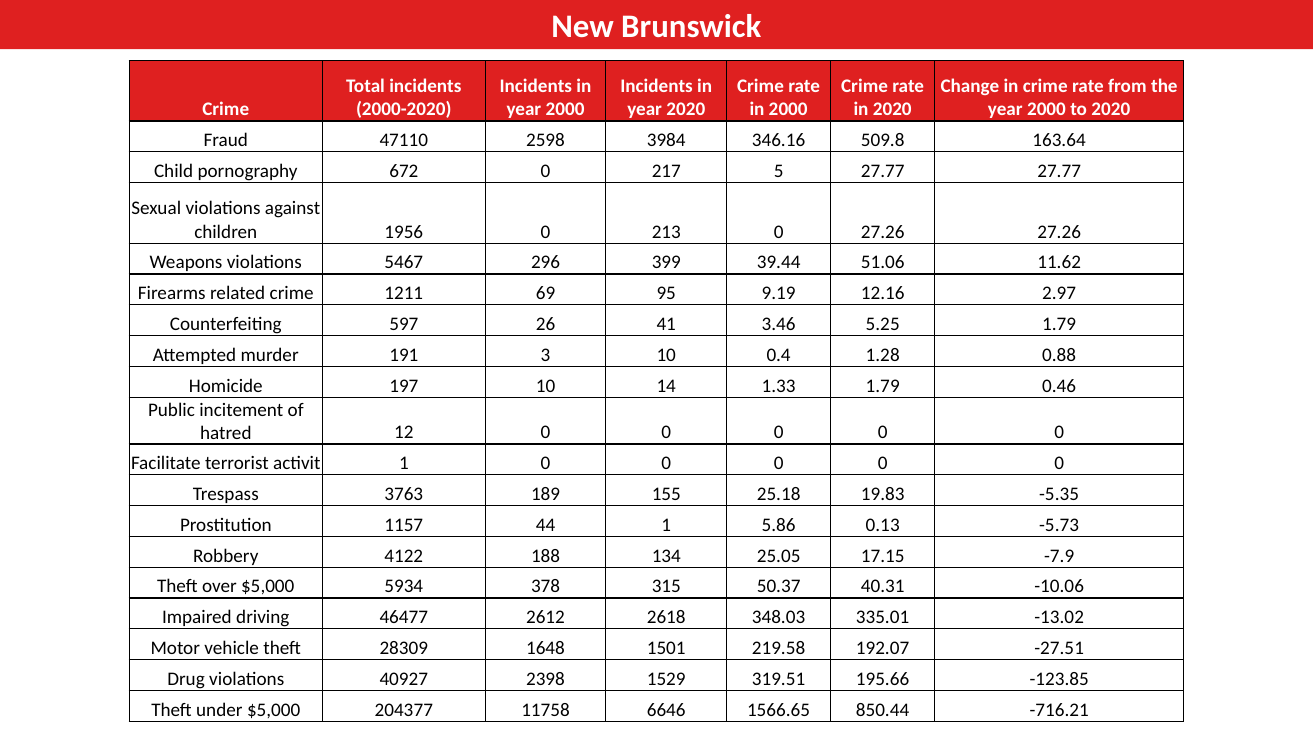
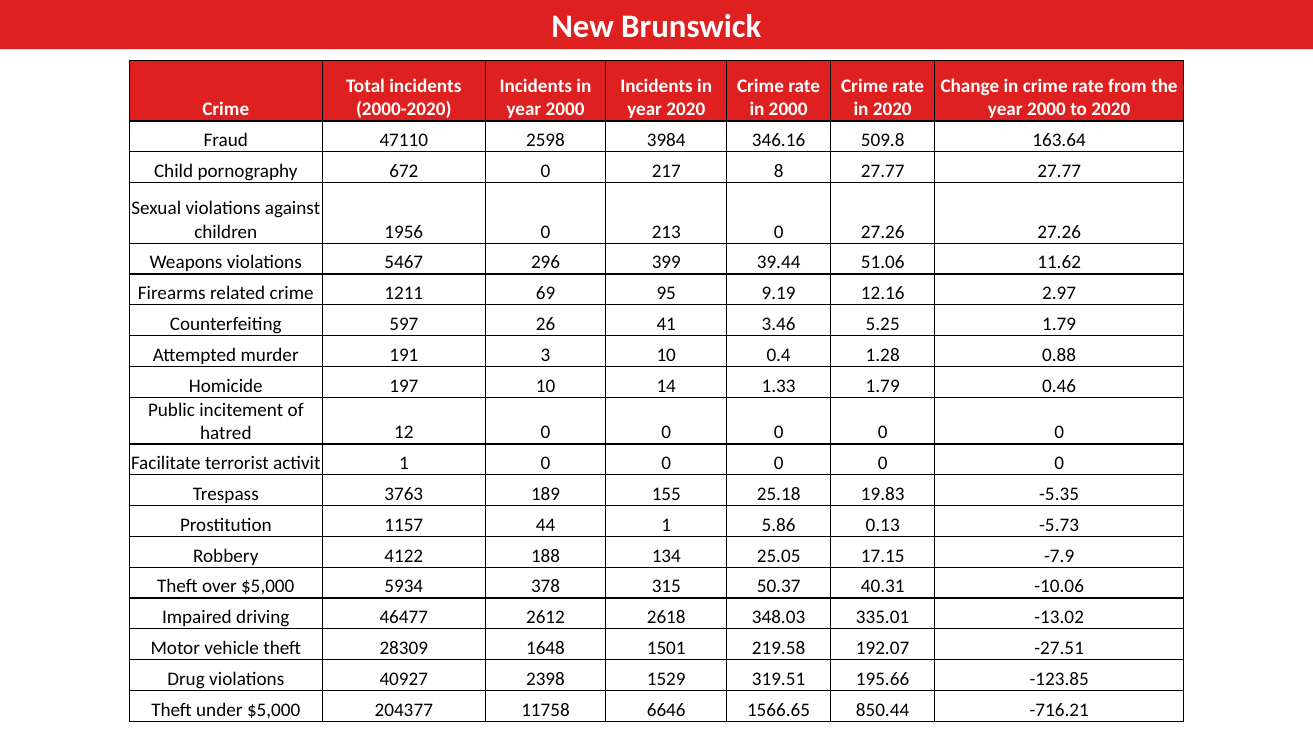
5: 5 -> 8
